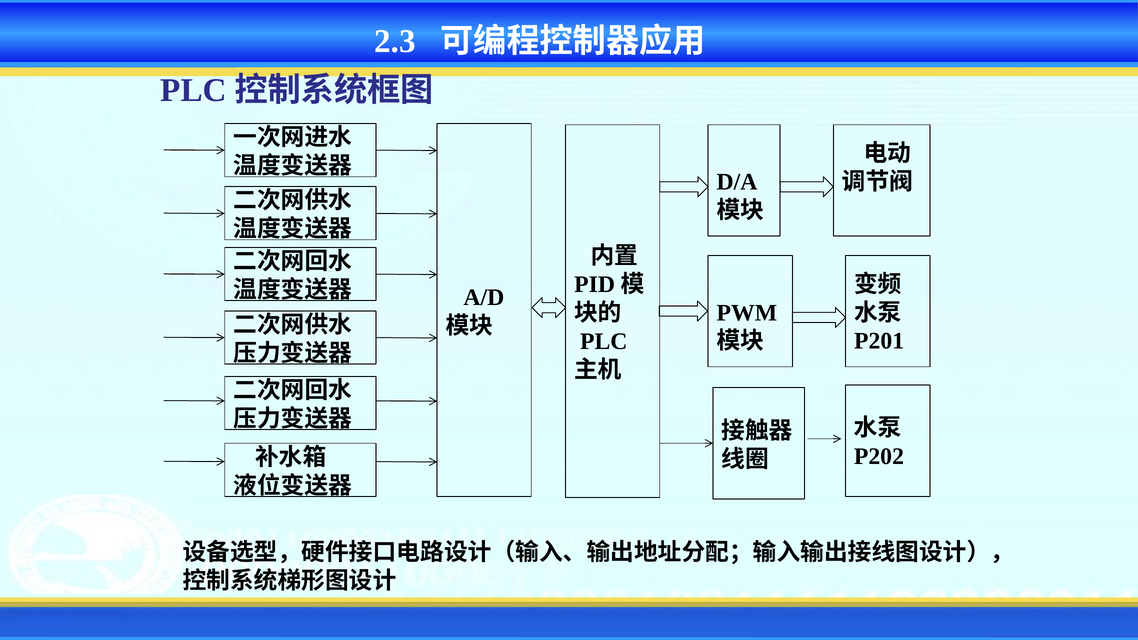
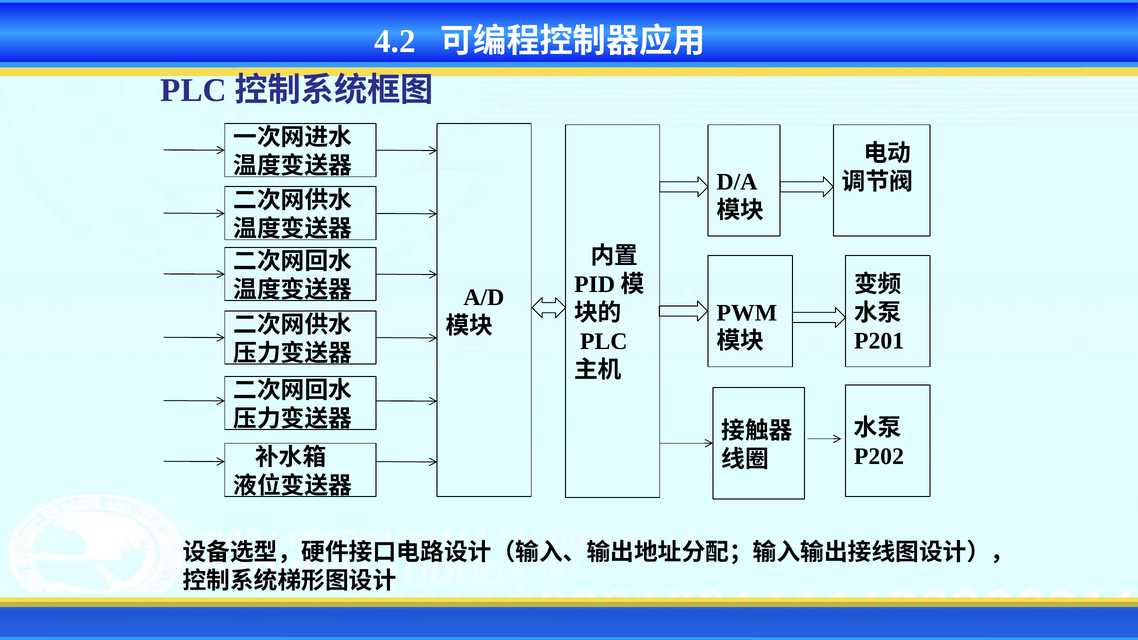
2.3: 2.3 -> 4.2
